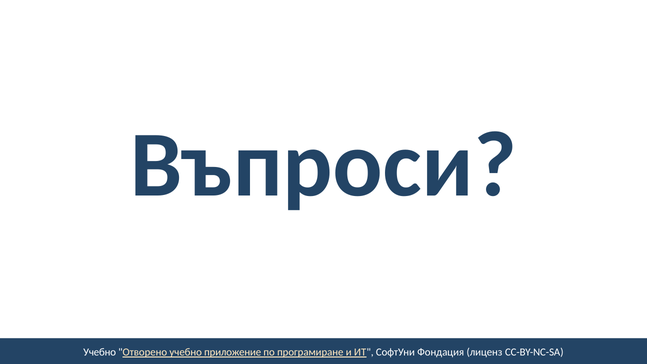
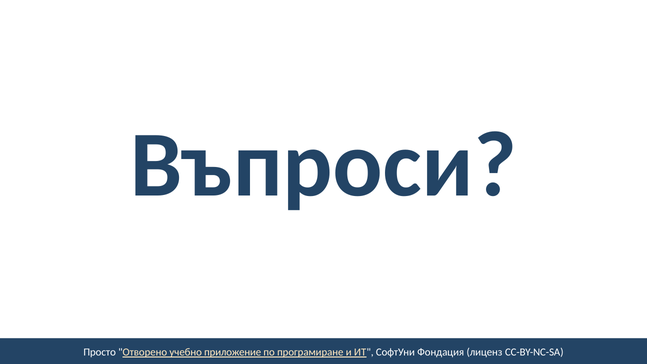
Учебно at (100, 352): Учебно -> Просто
